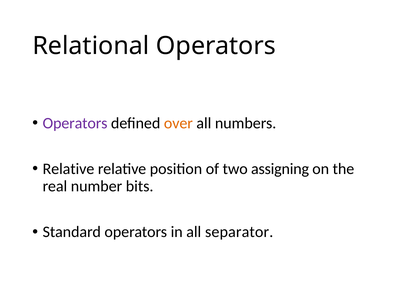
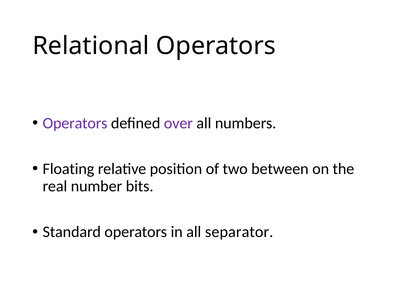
over colour: orange -> purple
Relative at (68, 169): Relative -> Floating
assigning: assigning -> between
